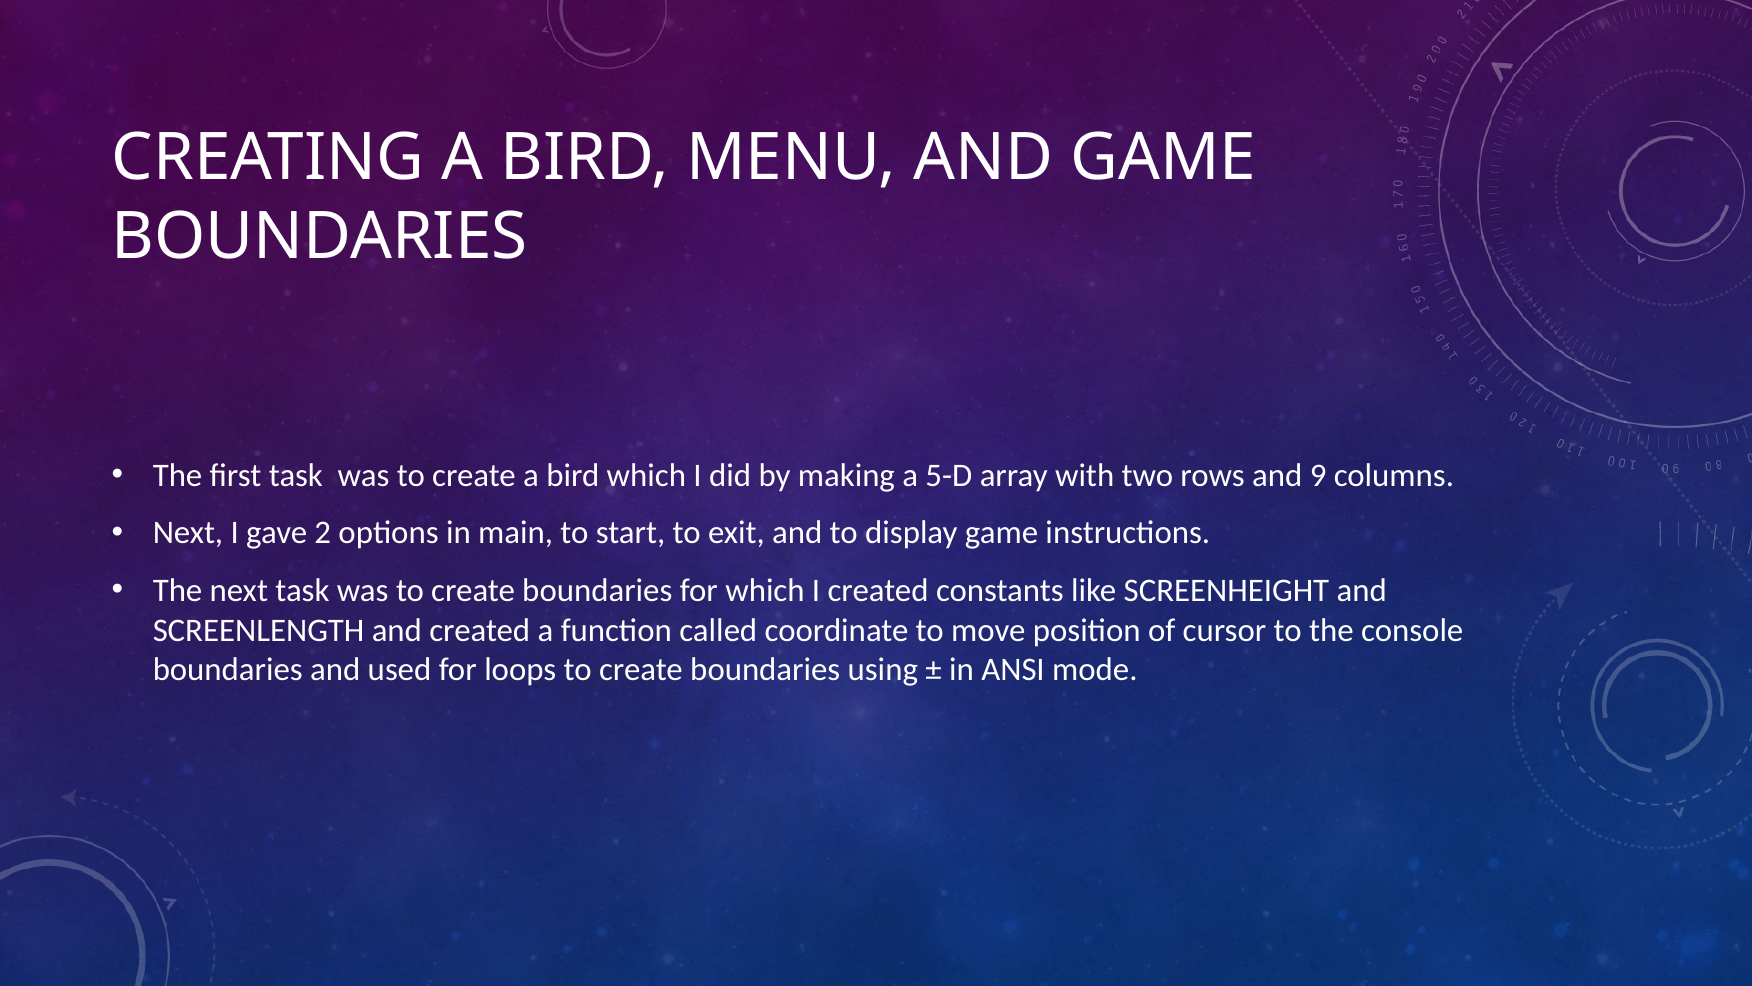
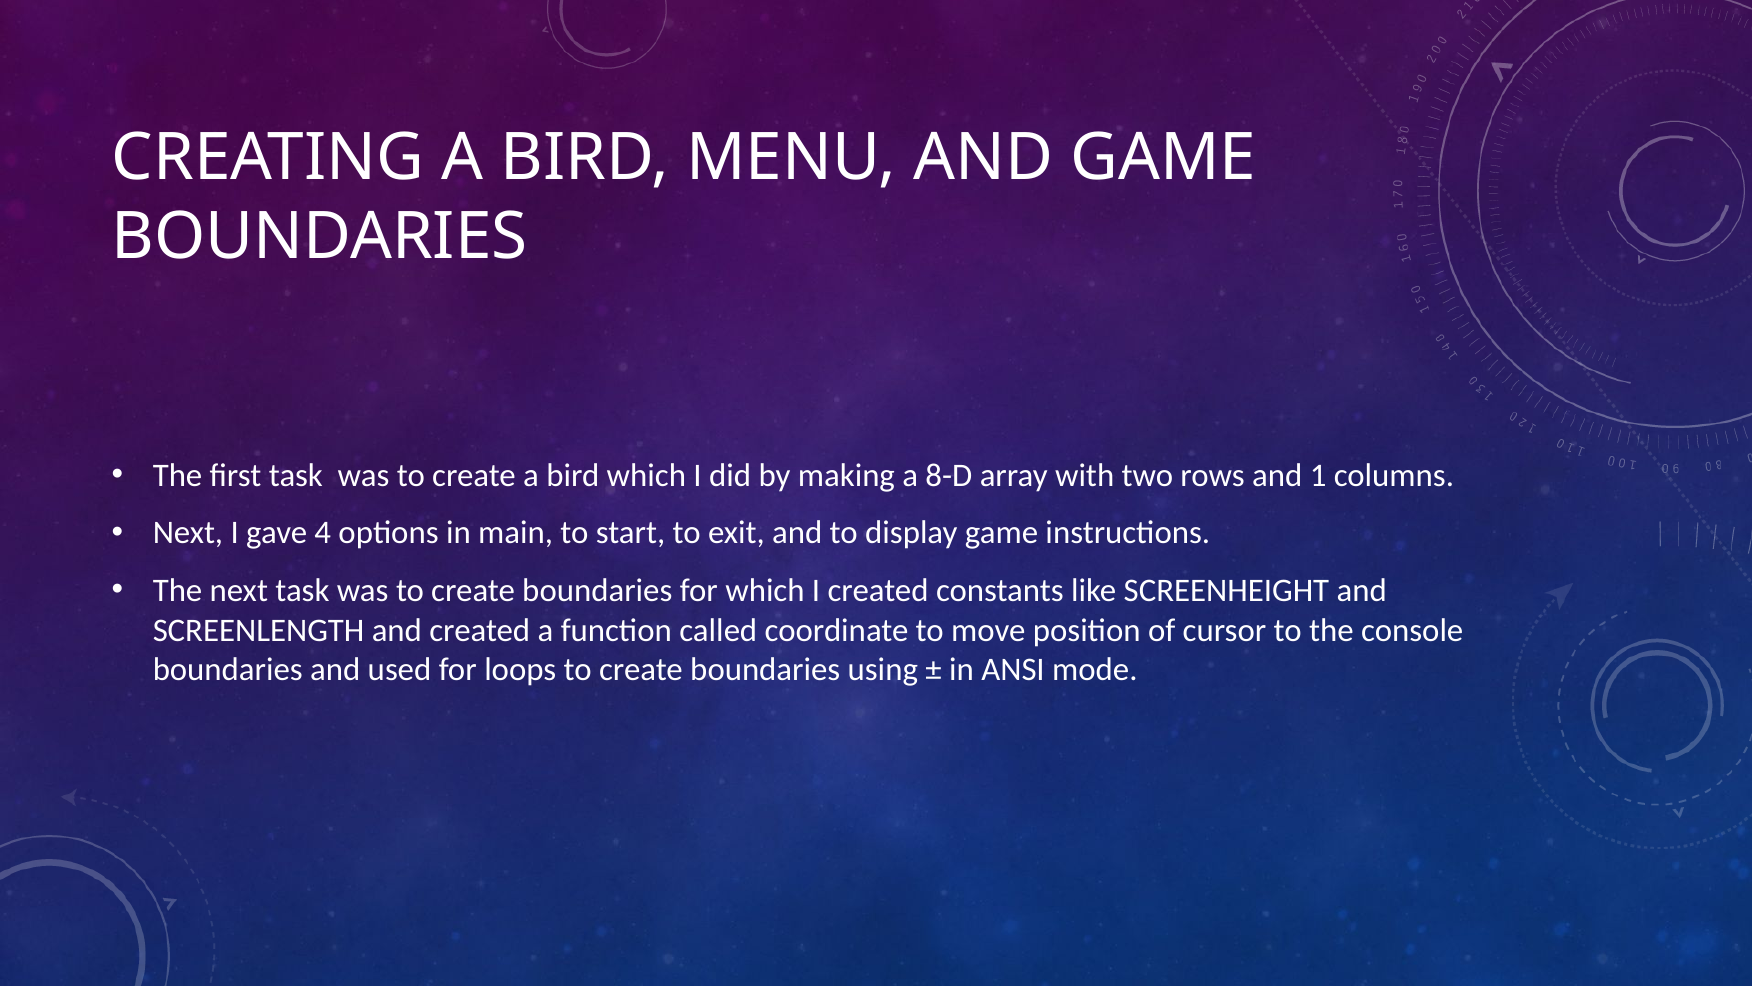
5-D: 5-D -> 8-D
9: 9 -> 1
2: 2 -> 4
